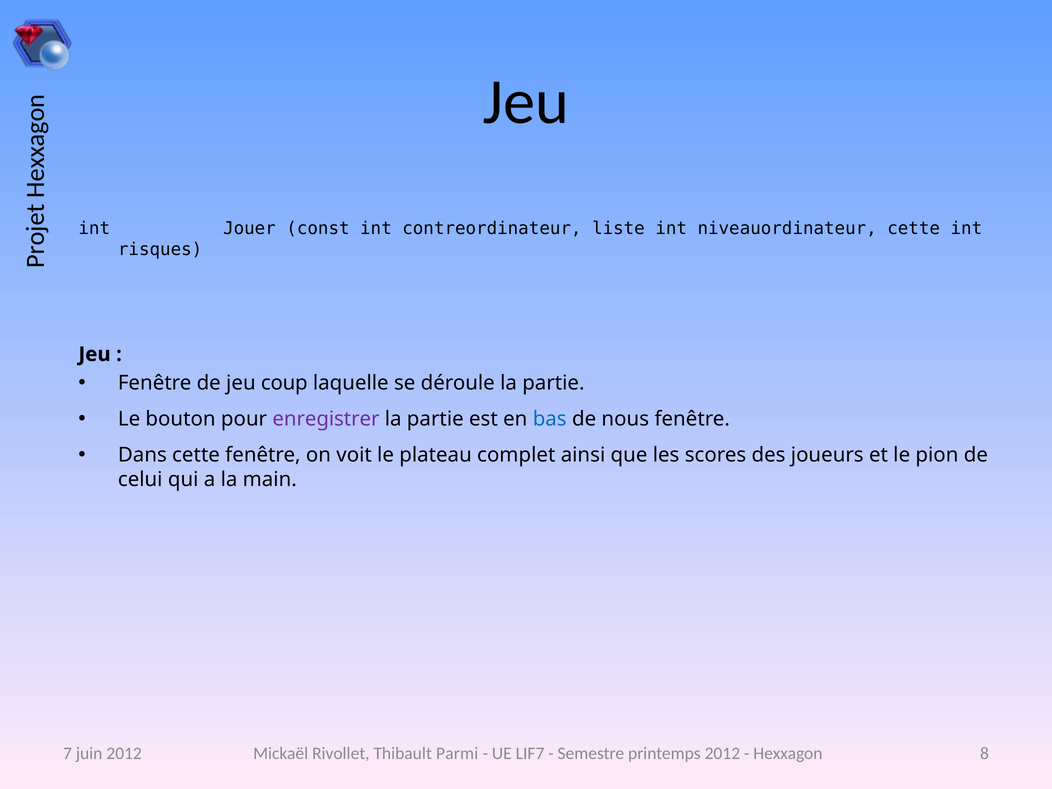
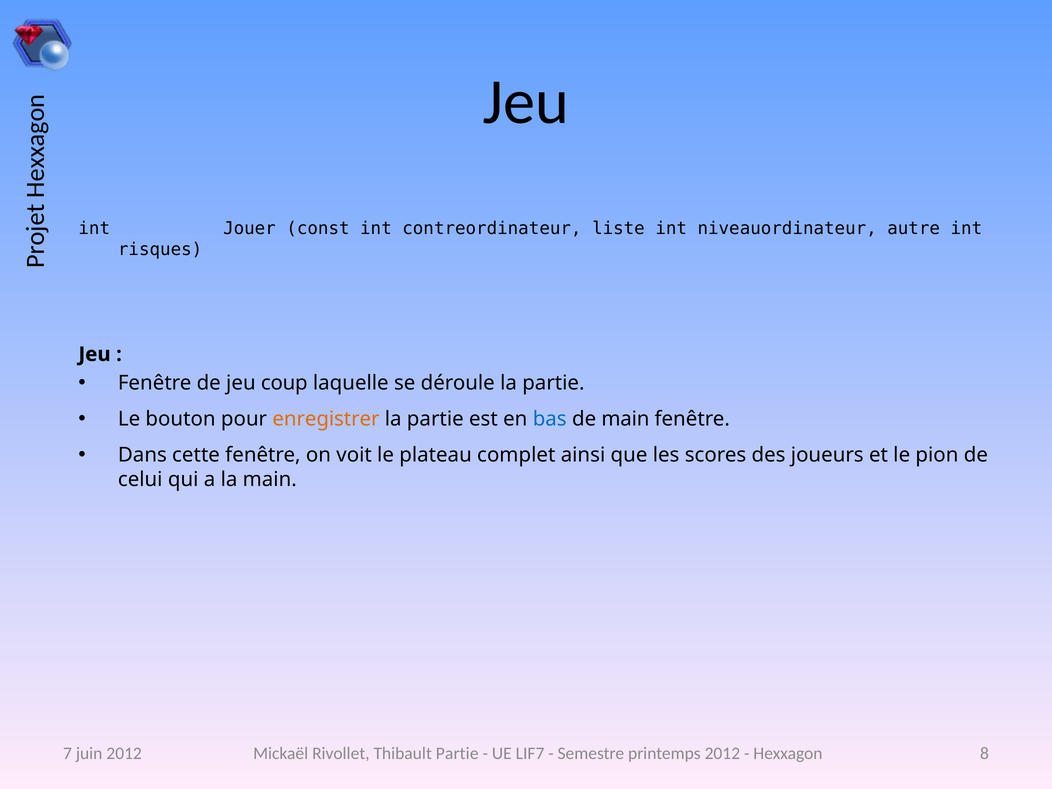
niveauordinateur cette: cette -> autre
enregistrer colour: purple -> orange
de nous: nous -> main
Thibault Parmi: Parmi -> Partie
